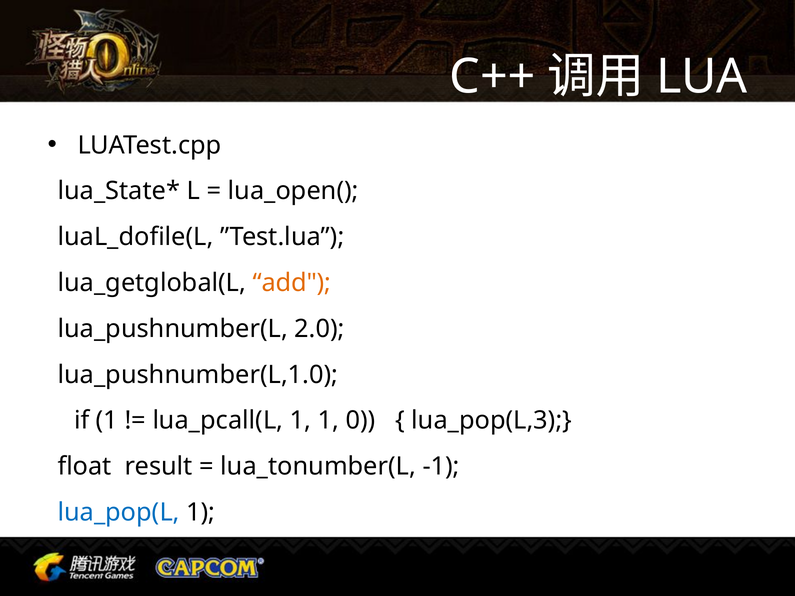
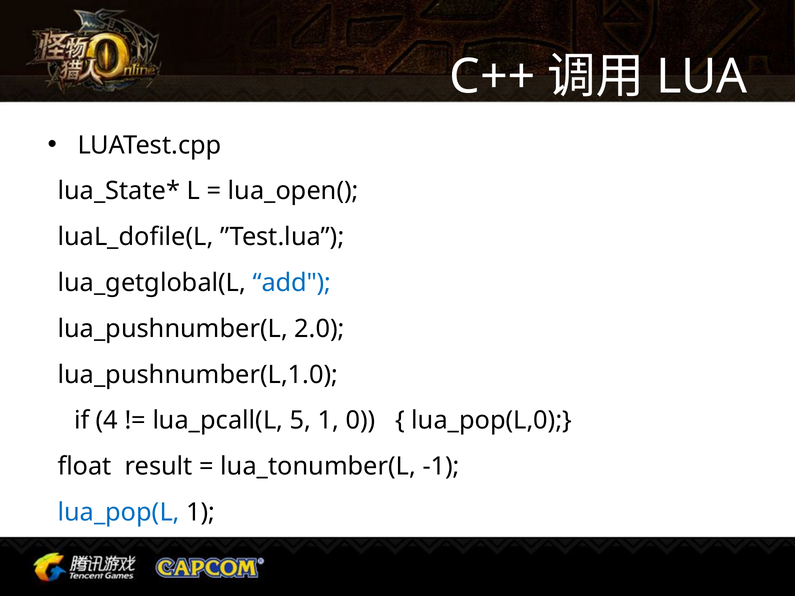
add colour: orange -> blue
if 1: 1 -> 4
lua_pcall(L 1: 1 -> 5
lua_pop(L,3: lua_pop(L,3 -> lua_pop(L,0
